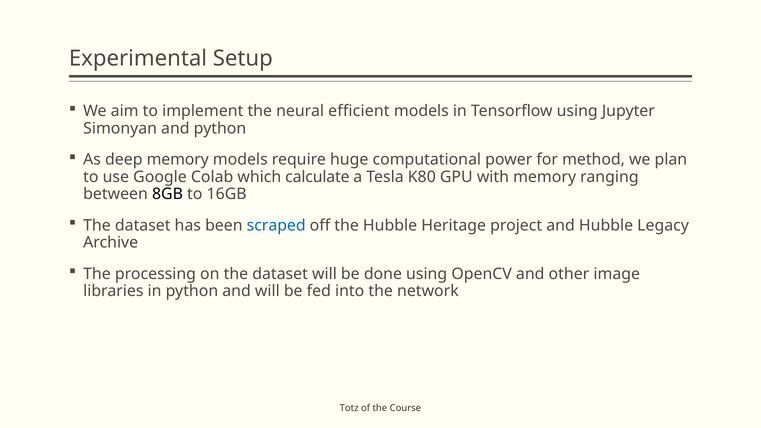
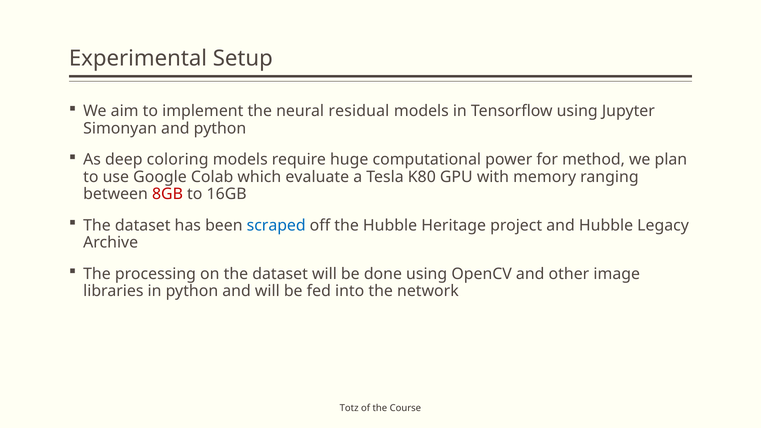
efficient: efficient -> residual
deep memory: memory -> coloring
calculate: calculate -> evaluate
8GB colour: black -> red
